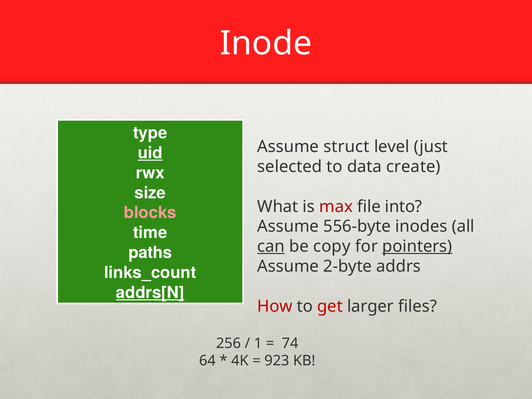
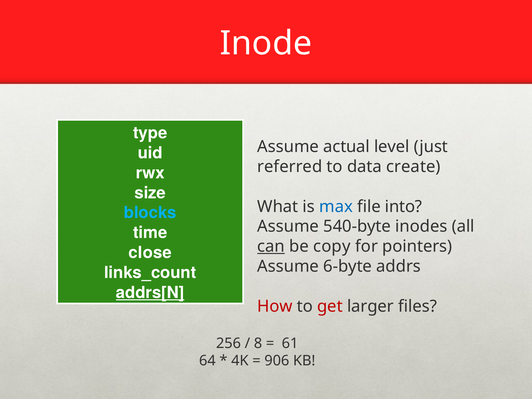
struct: struct -> actual
uid underline: present -> none
selected: selected -> referred
max colour: red -> blue
blocks colour: pink -> light blue
556-byte: 556-byte -> 540-byte
pointers underline: present -> none
paths: paths -> close
2-byte: 2-byte -> 6-byte
1: 1 -> 8
74: 74 -> 61
923: 923 -> 906
